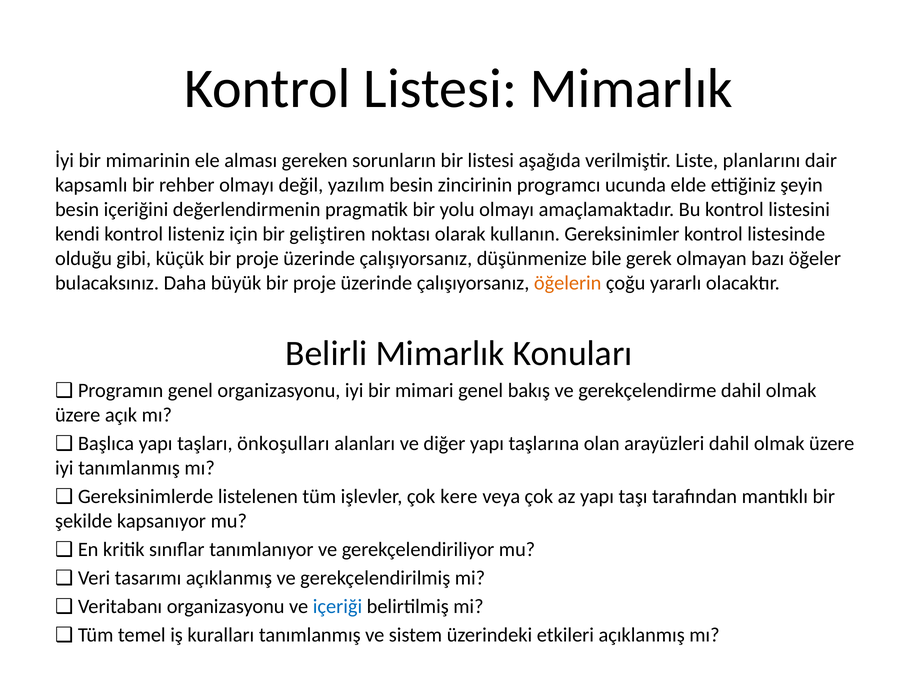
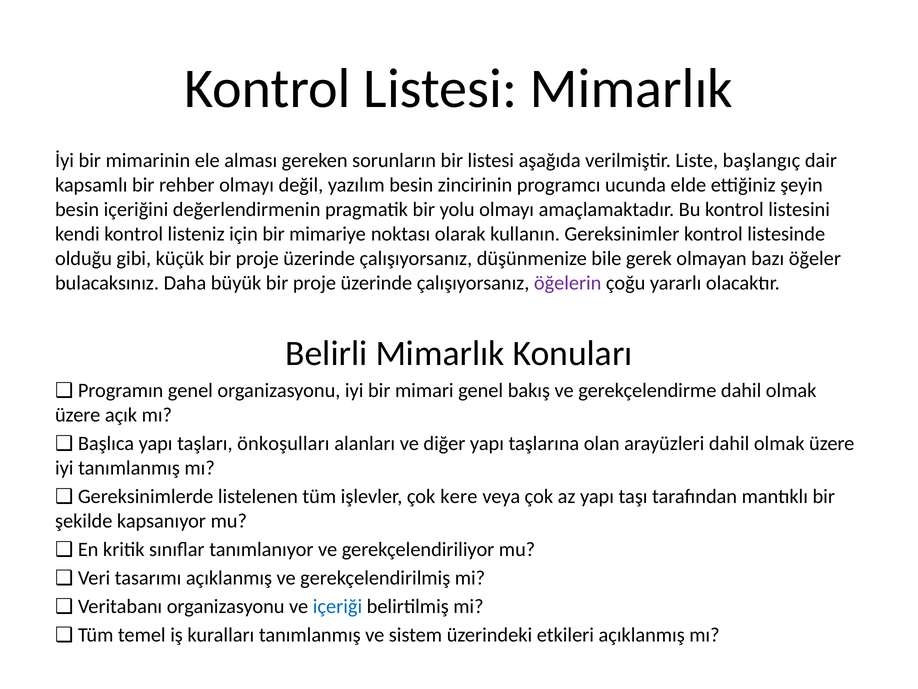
planlarını: planlarını -> başlangıç
geliştiren: geliştiren -> mimariye
öğelerin colour: orange -> purple
